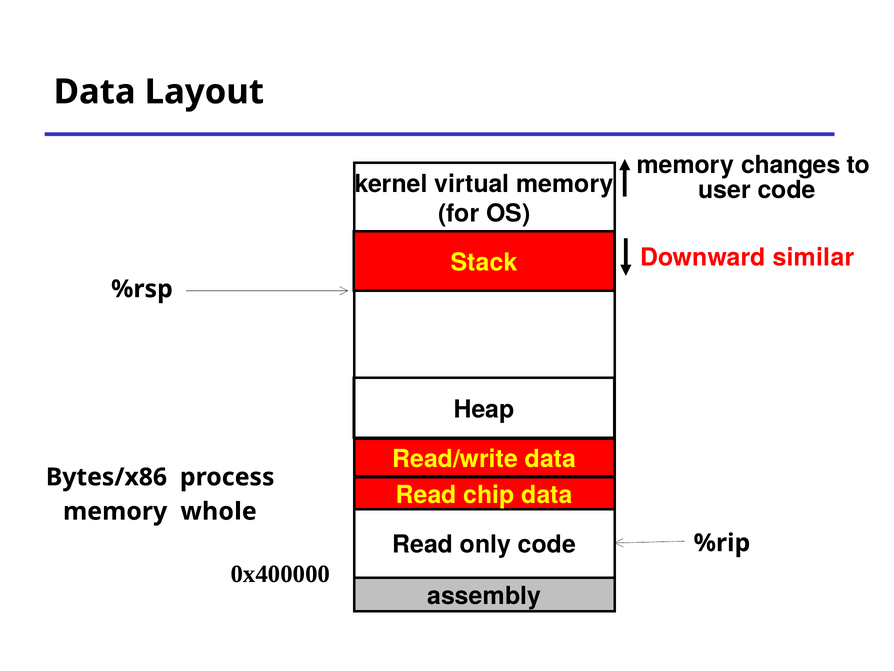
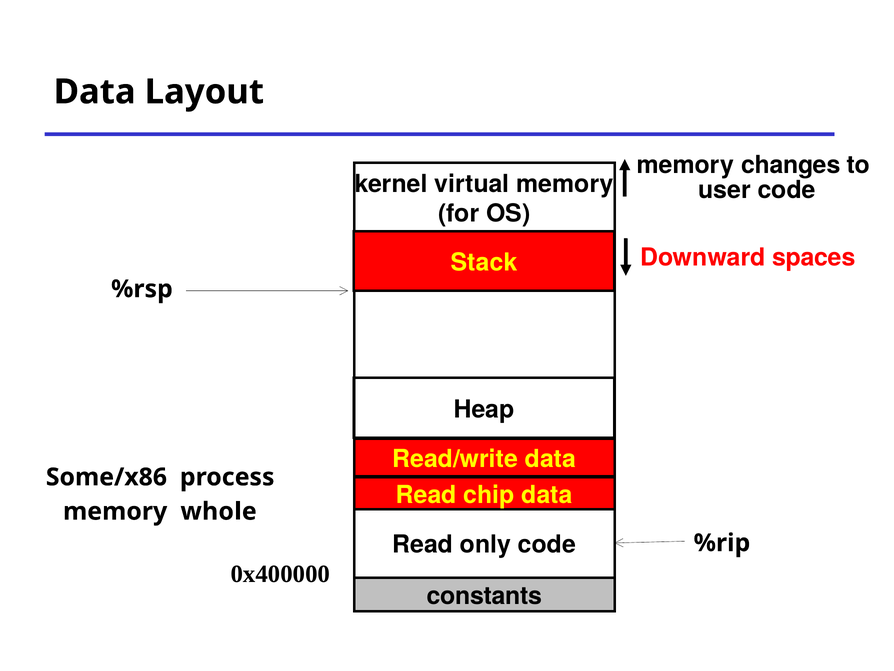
similar: similar -> spaces
Bytes/x86: Bytes/x86 -> Some/x86
assembly: assembly -> constants
